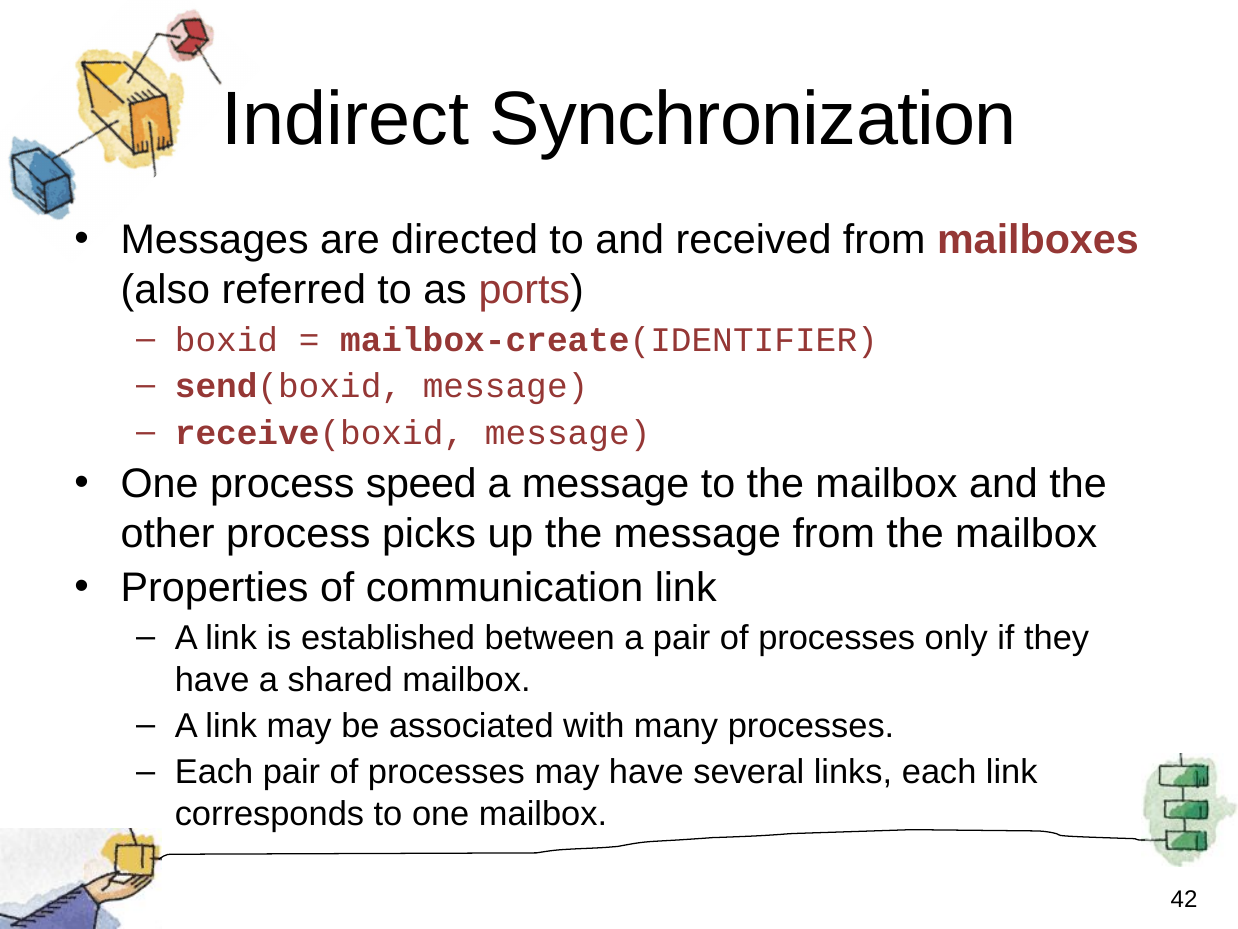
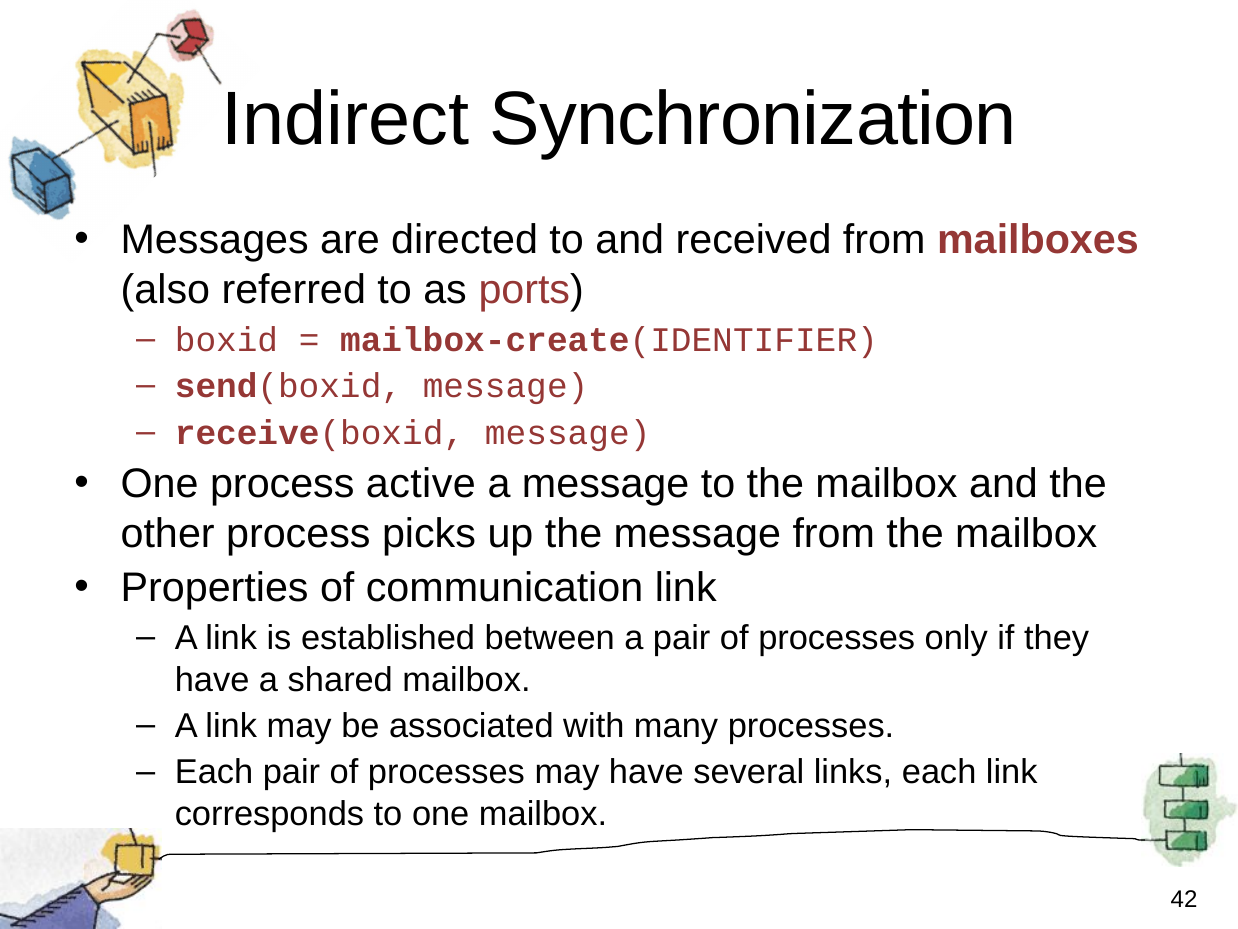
speed: speed -> active
